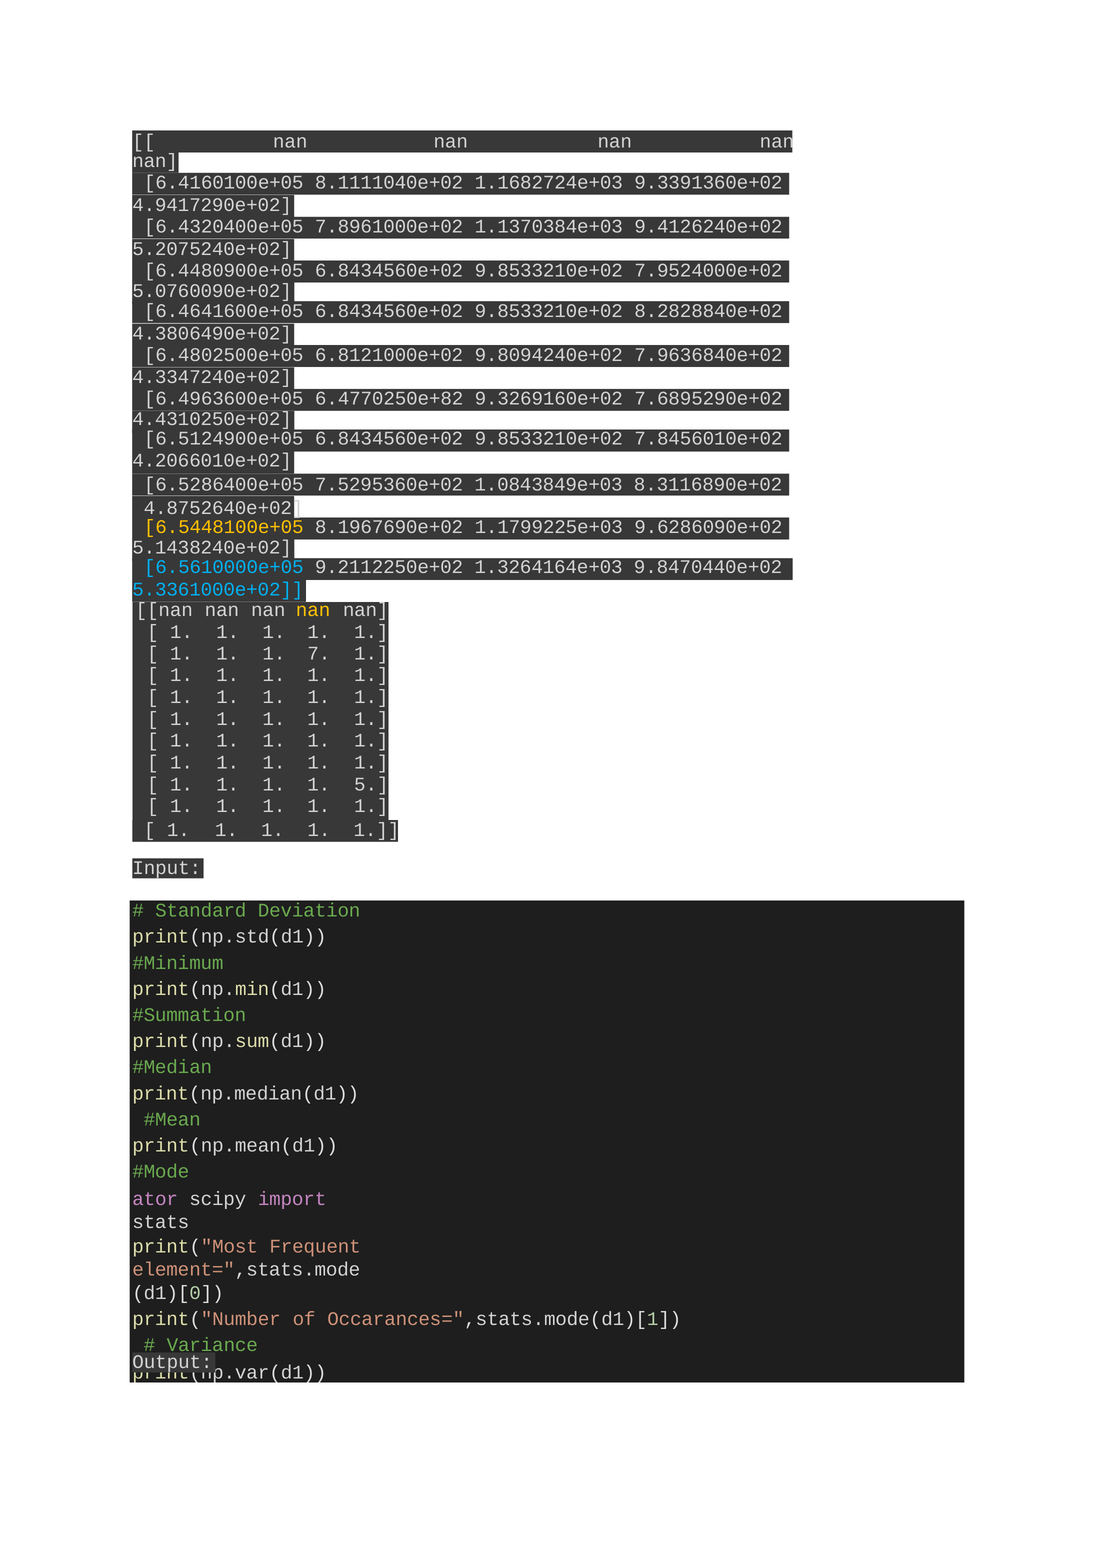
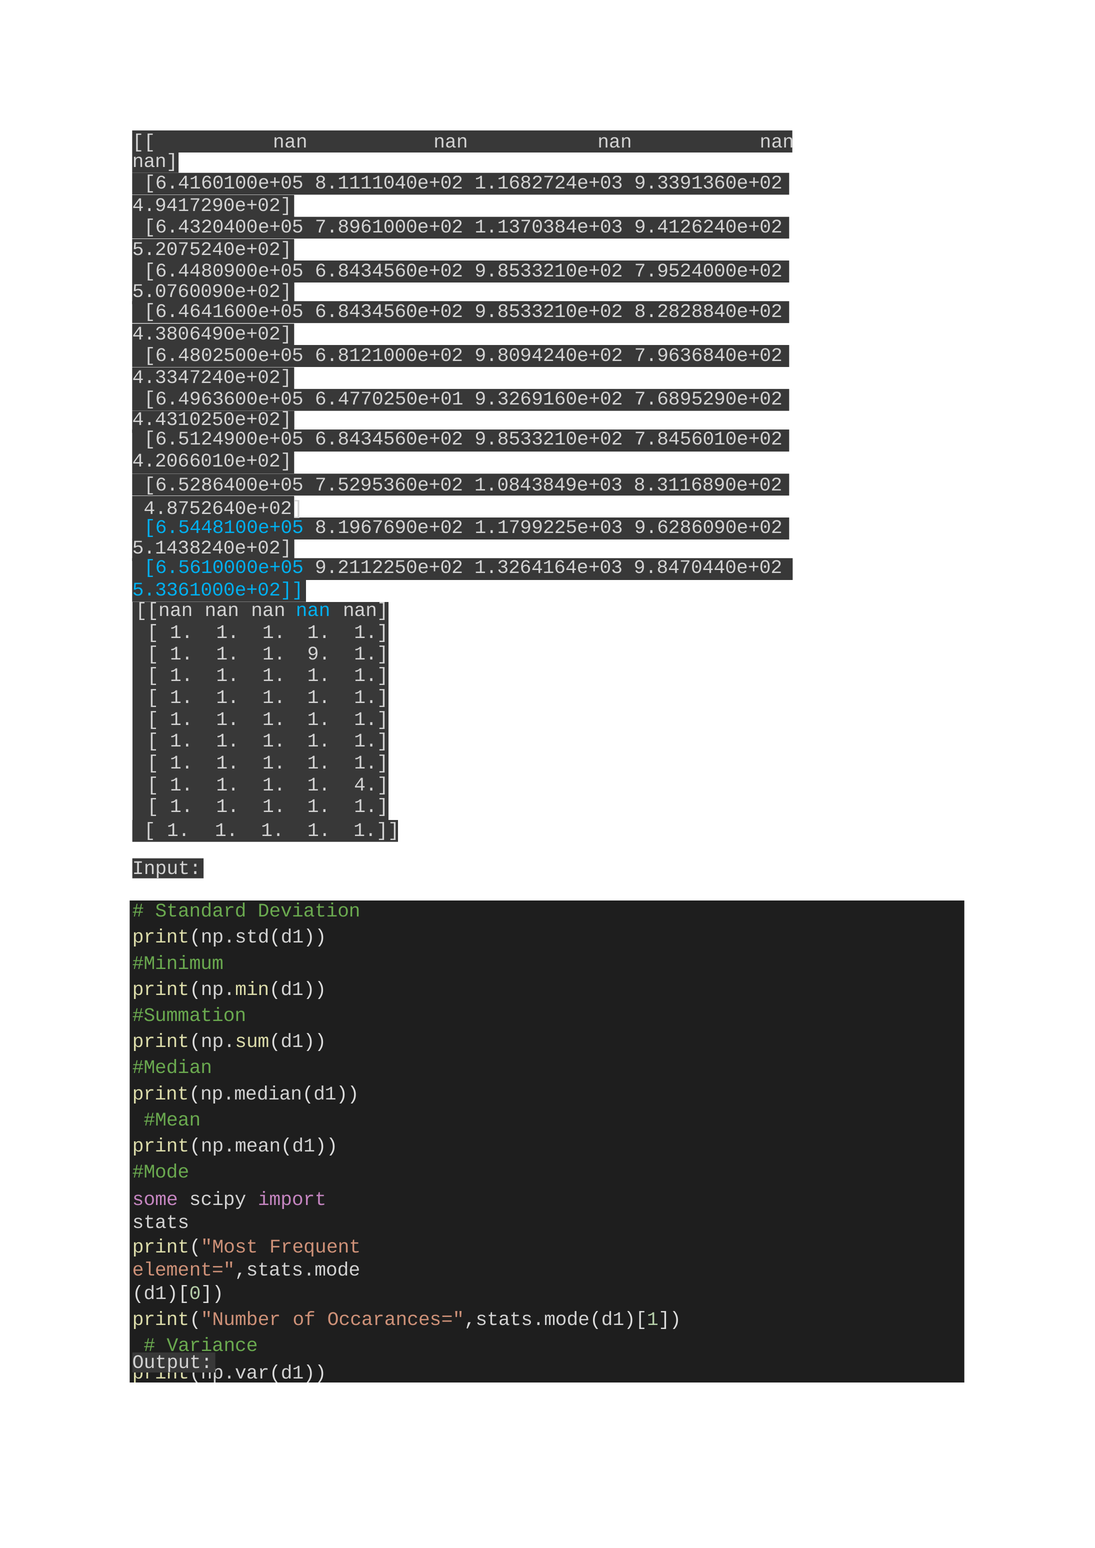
6.4770250e+82: 6.4770250e+82 -> 6.4770250e+01
6.5448100e+05 colour: yellow -> light blue
nan at (313, 610) colour: yellow -> light blue
7: 7 -> 9
5: 5 -> 4
ator: ator -> some
